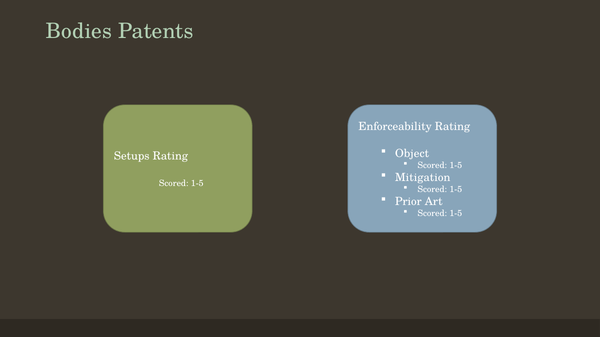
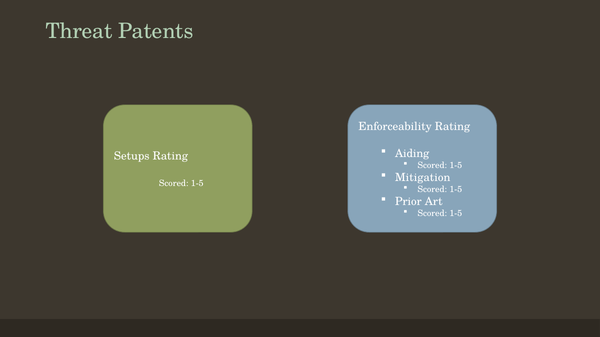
Bodies: Bodies -> Threat
Object: Object -> Aiding
